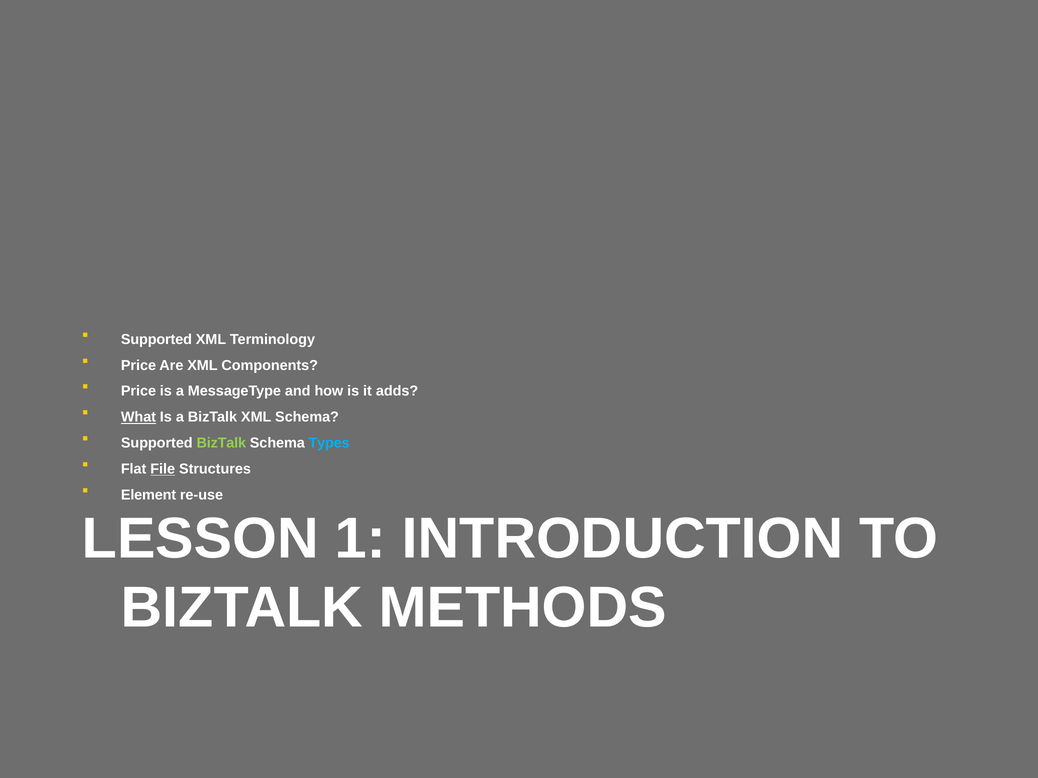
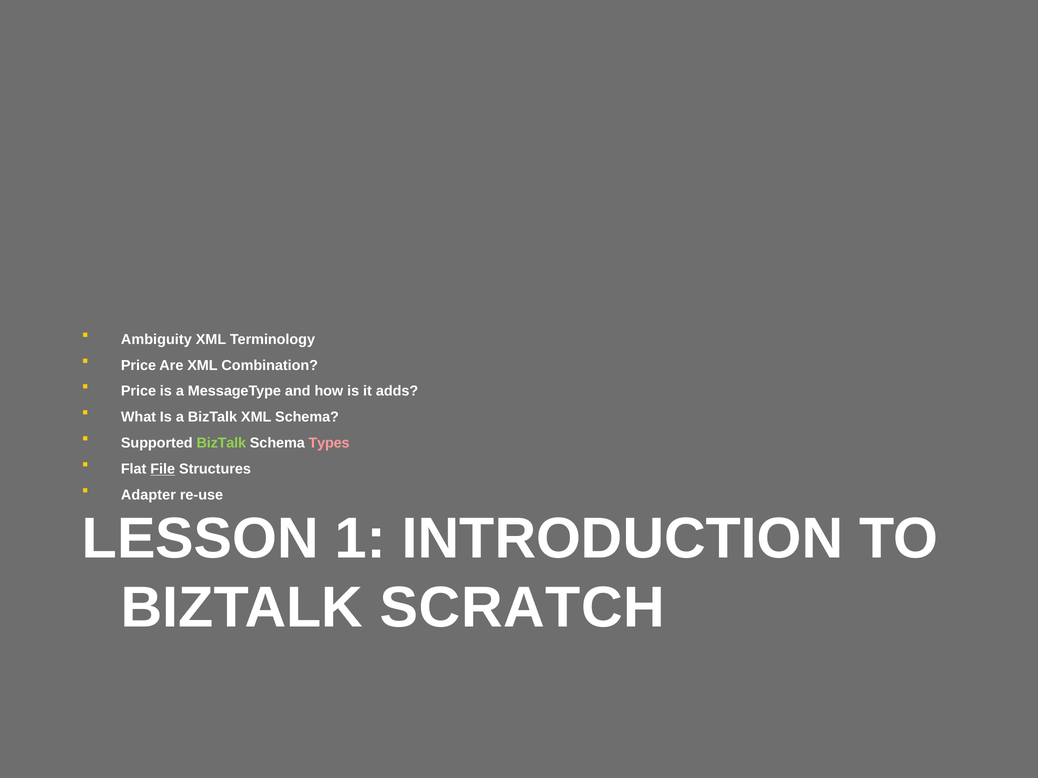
Supported at (156, 340): Supported -> Ambiguity
Components: Components -> Combination
What underline: present -> none
Types colour: light blue -> pink
Element: Element -> Adapter
METHODS: METHODS -> SCRATCH
